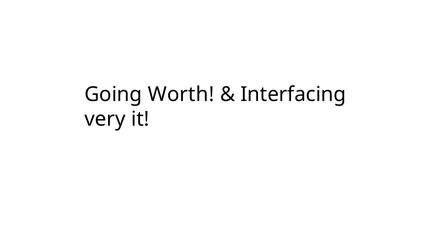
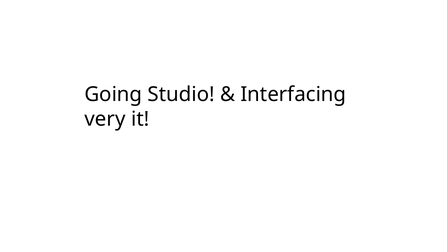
Worth: Worth -> Studio
